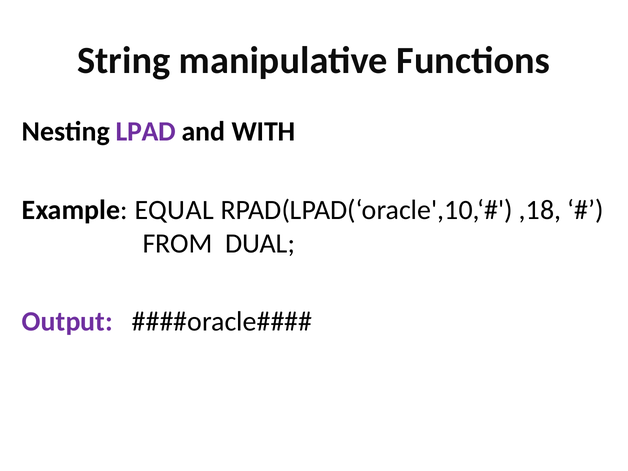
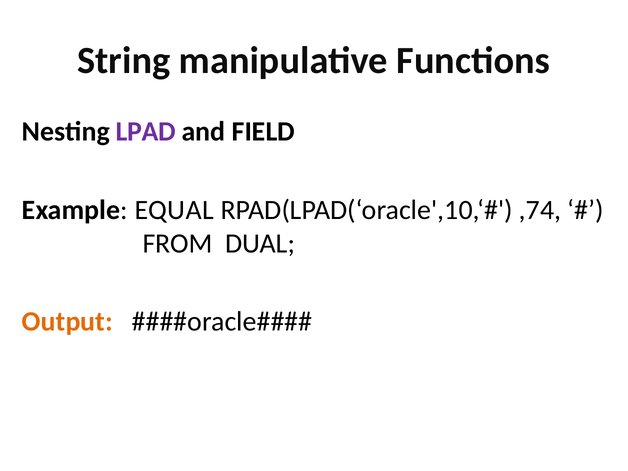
WITH: WITH -> FIELD
,18: ,18 -> ,74
Output colour: purple -> orange
